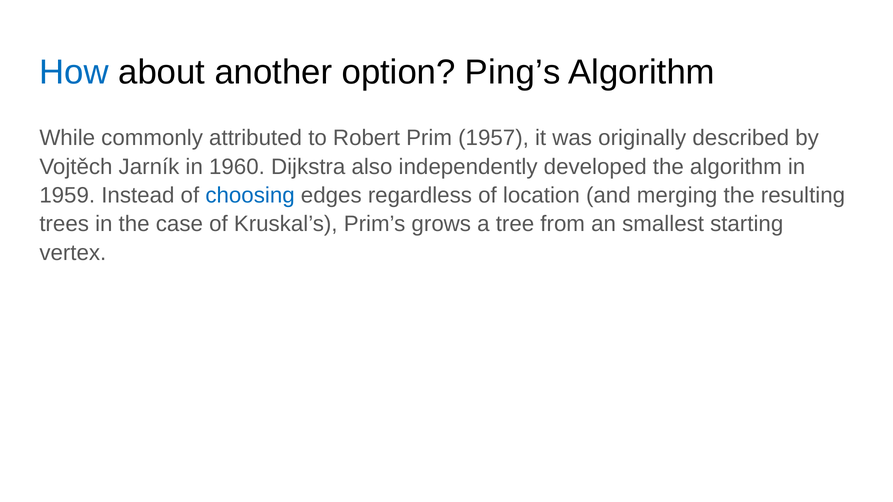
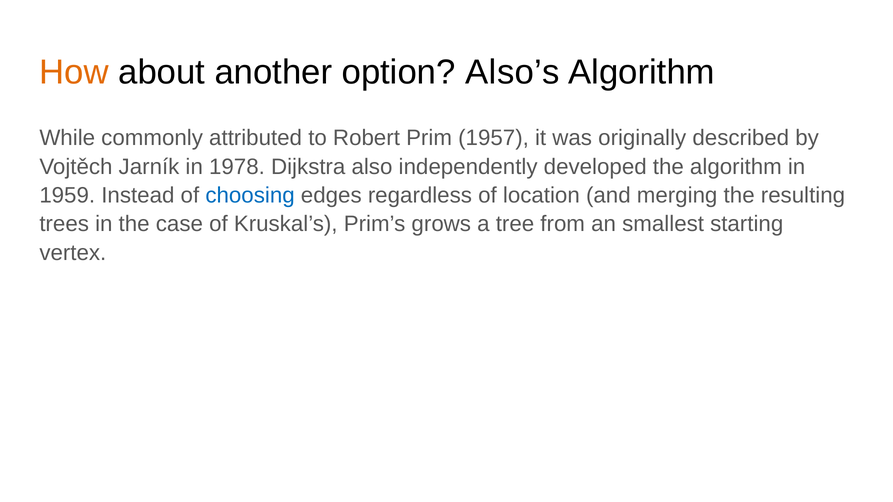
How colour: blue -> orange
Ping’s: Ping’s -> Also’s
1960: 1960 -> 1978
